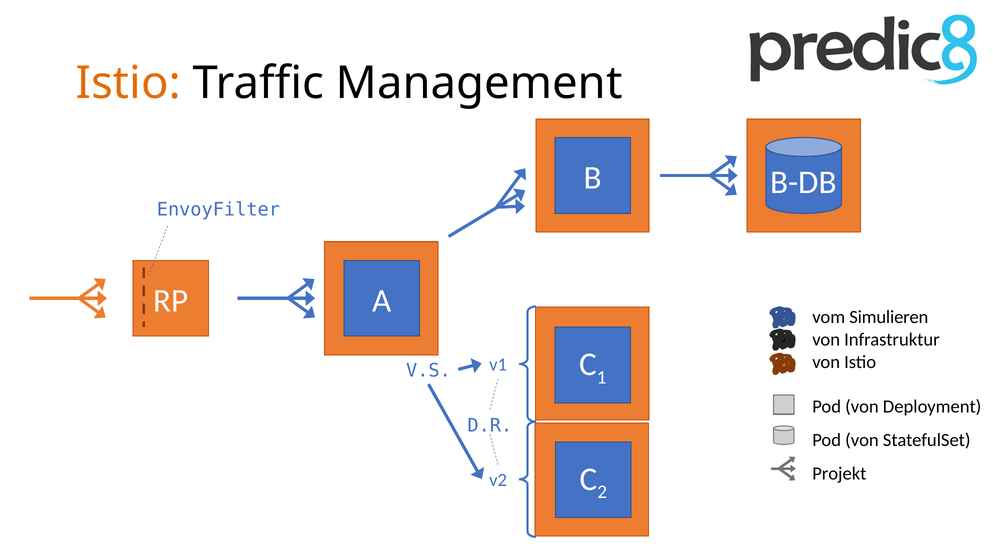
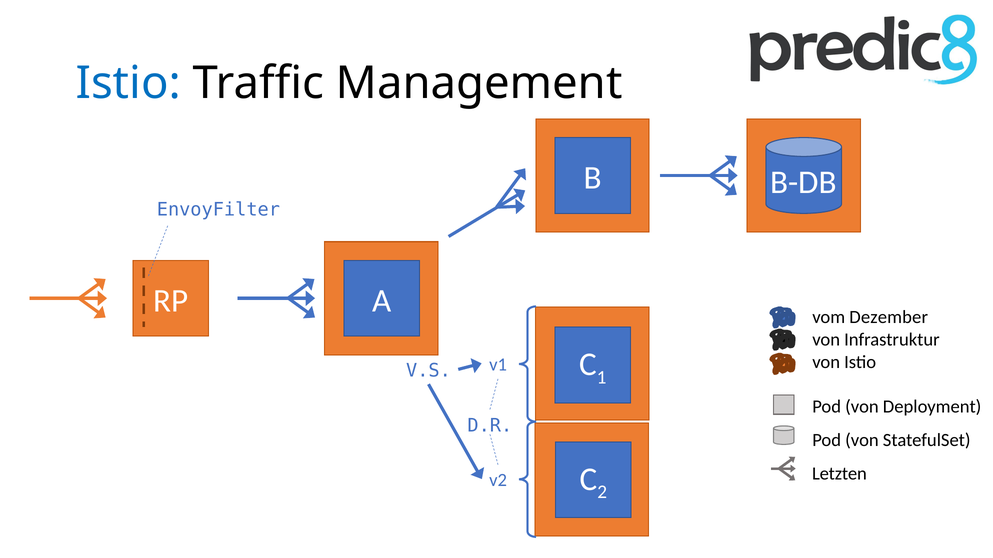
Istio at (128, 83) colour: orange -> blue
Simulieren: Simulieren -> Dezember
Projekt: Projekt -> Letzten
